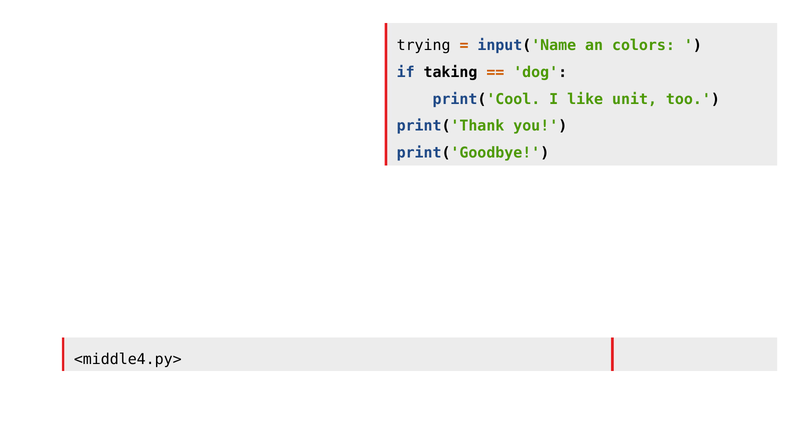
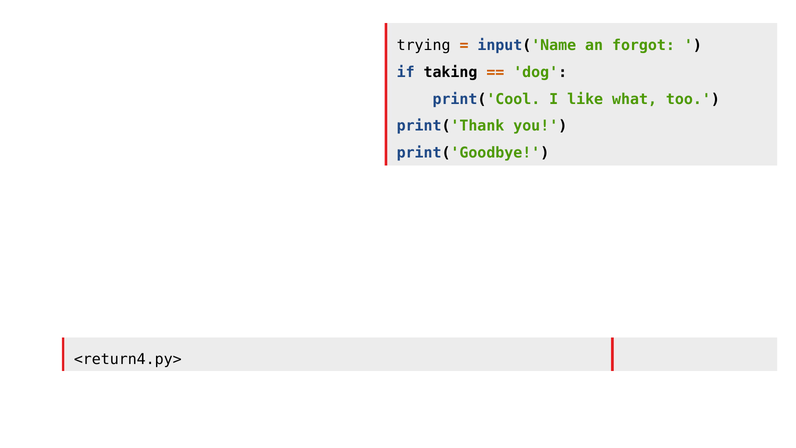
colors: colors -> forgot
unit: unit -> what
<middle4.py>: <middle4.py> -> <return4.py>
